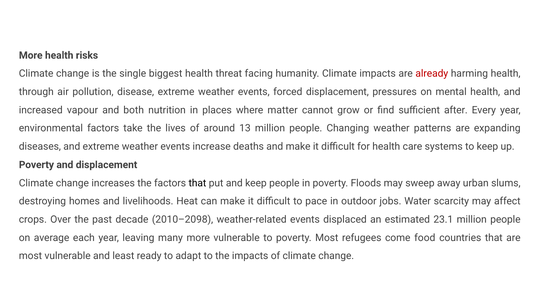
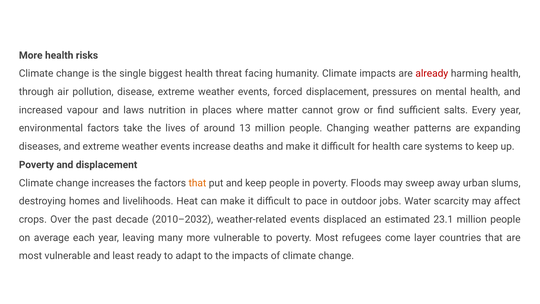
both: both -> laws
after: after -> salts
that at (197, 183) colour: black -> orange
2010–2098: 2010–2098 -> 2010–2032
food: food -> layer
